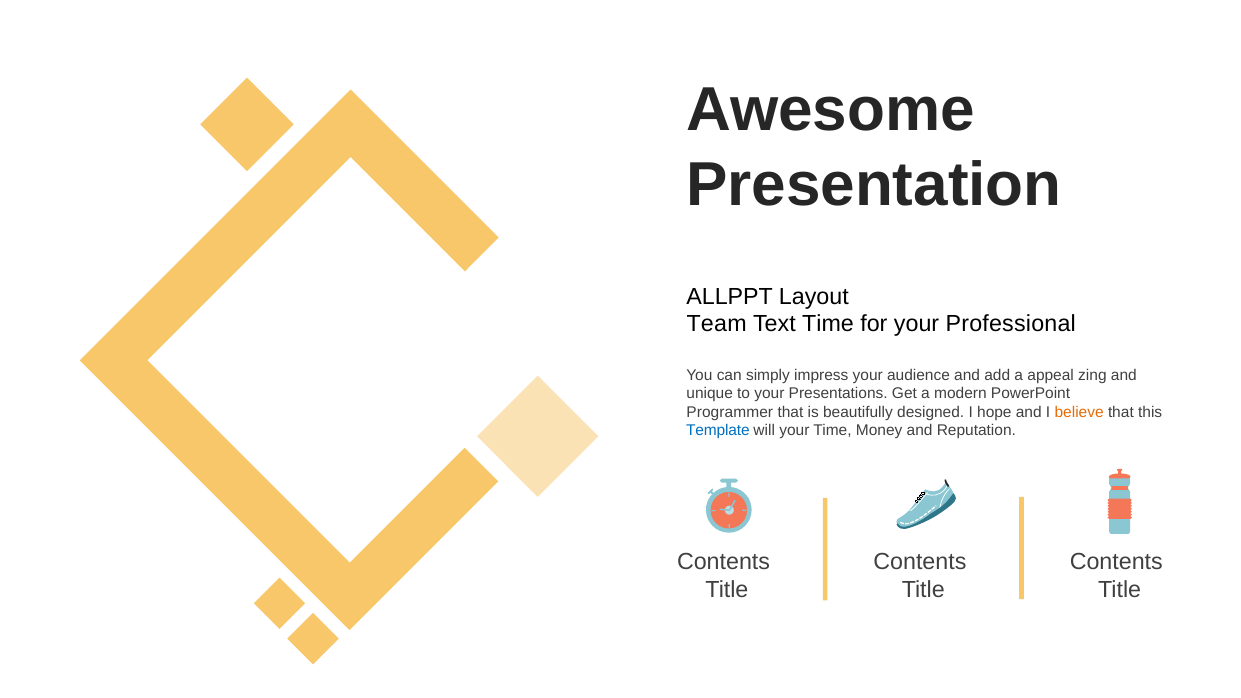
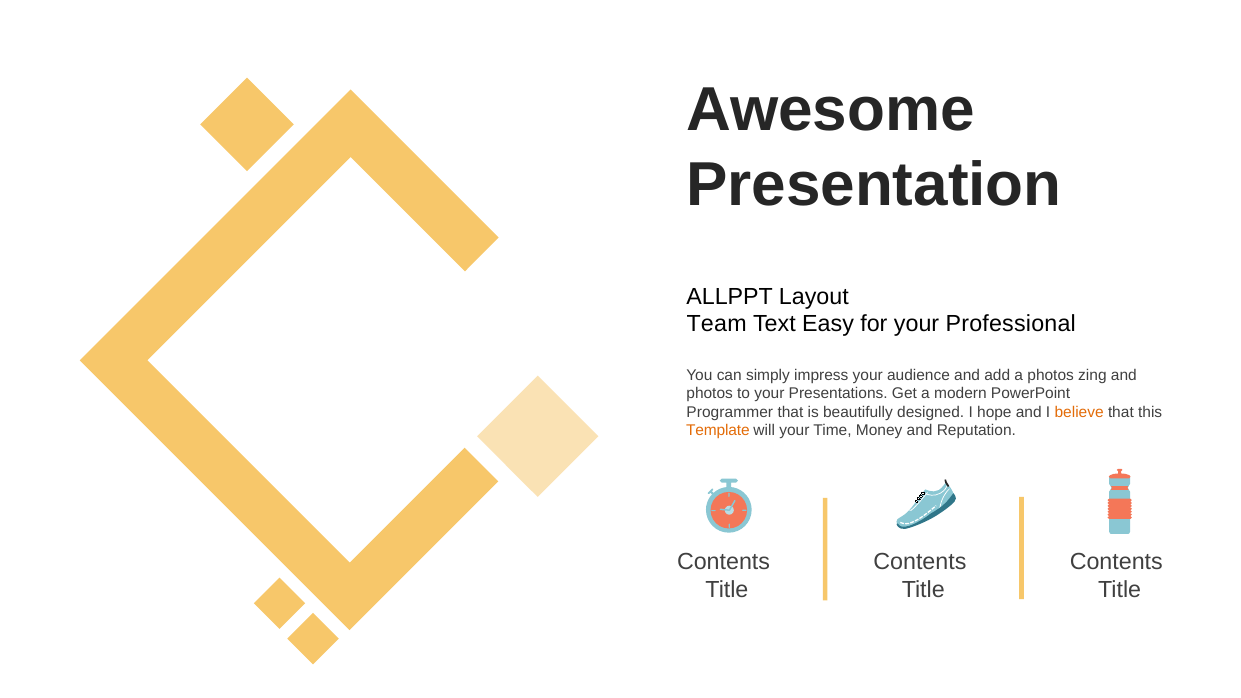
Text Time: Time -> Easy
a appeal: appeal -> photos
unique at (710, 394): unique -> photos
Template colour: blue -> orange
